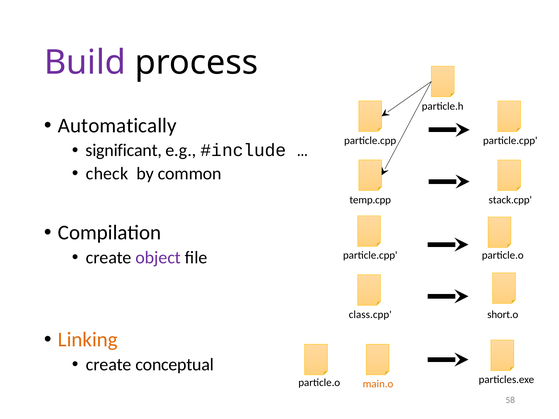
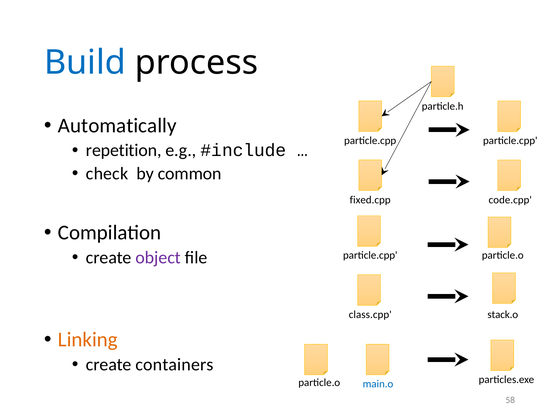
Build colour: purple -> blue
significant: significant -> repetition
temp.cpp: temp.cpp -> fixed.cpp
stack.cpp: stack.cpp -> code.cpp
short.o: short.o -> stack.o
conceptual: conceptual -> containers
main.o colour: orange -> blue
